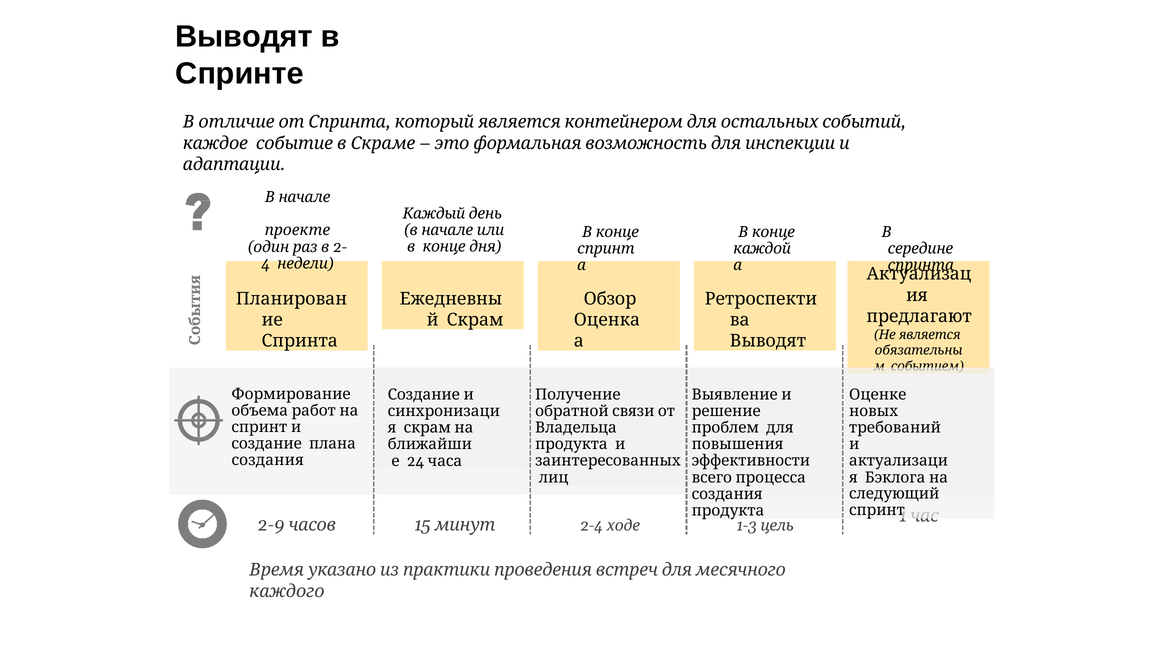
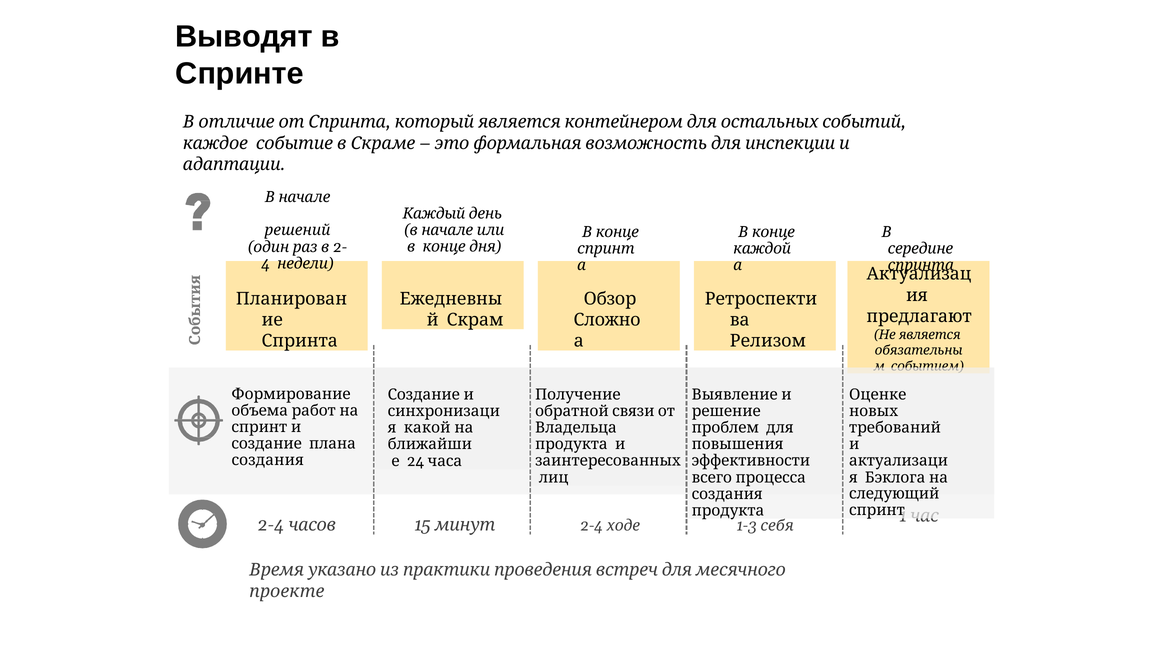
проекте: проекте -> решений
Оценка: Оценка -> Сложно
Выводят at (768, 341): Выводят -> Релизом
скрам at (427, 428): скрам -> какой
2-9 at (271, 525): 2-9 -> 2-4
цель: цель -> себя
каждого: каждого -> проекте
